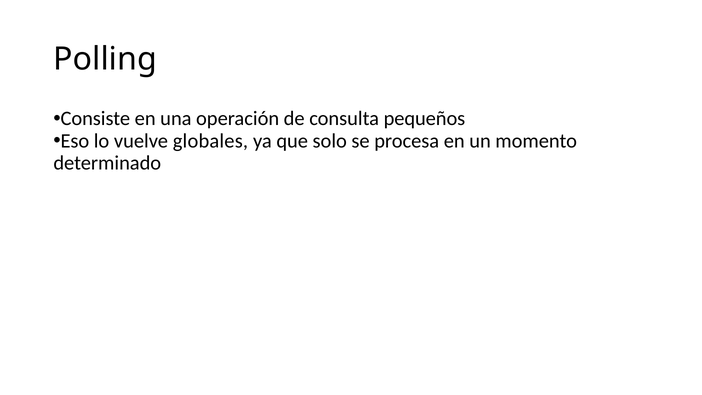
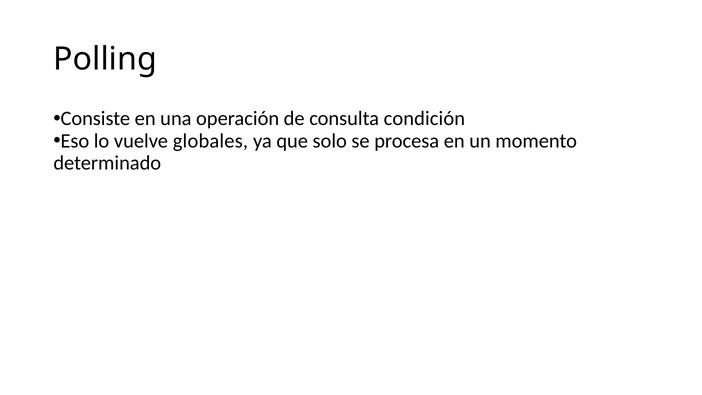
pequeños: pequeños -> condición
